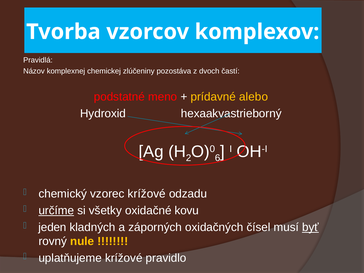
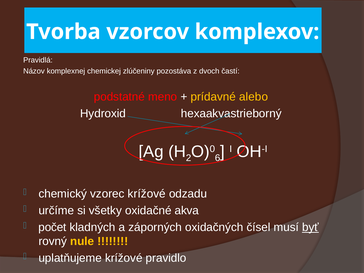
určíme underline: present -> none
kovu: kovu -> akva
jeden: jeden -> počet
